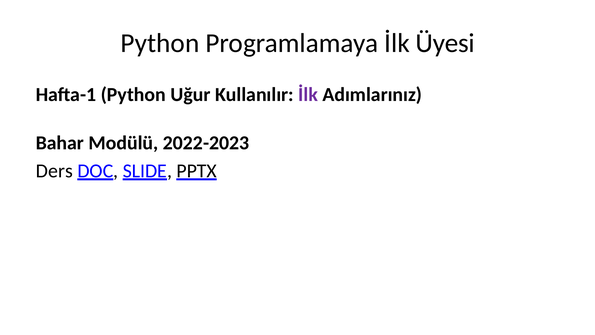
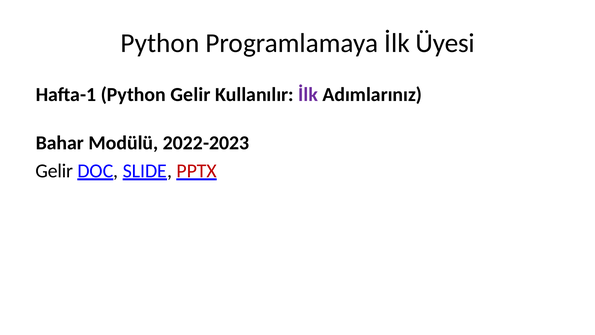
Python Uğur: Uğur -> Gelir
Ders at (54, 171): Ders -> Gelir
PPTX colour: black -> red
